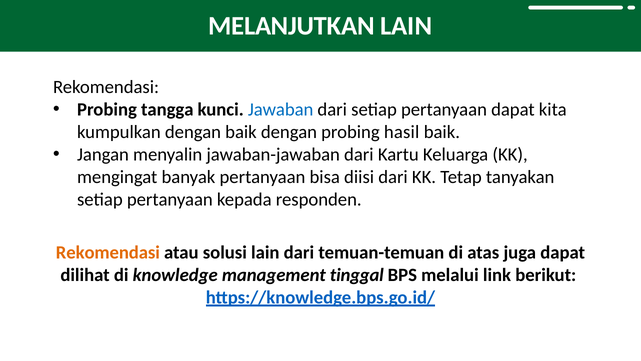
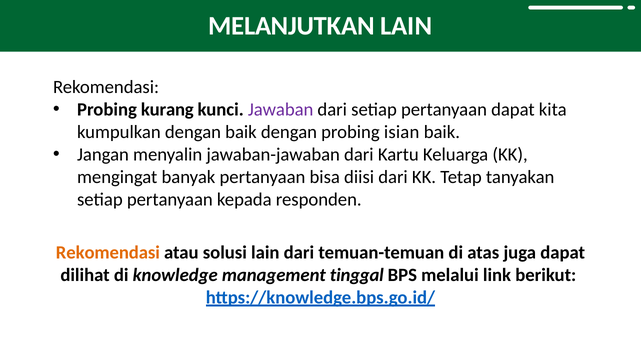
tangga: tangga -> kurang
Jawaban colour: blue -> purple
hasil: hasil -> isian
